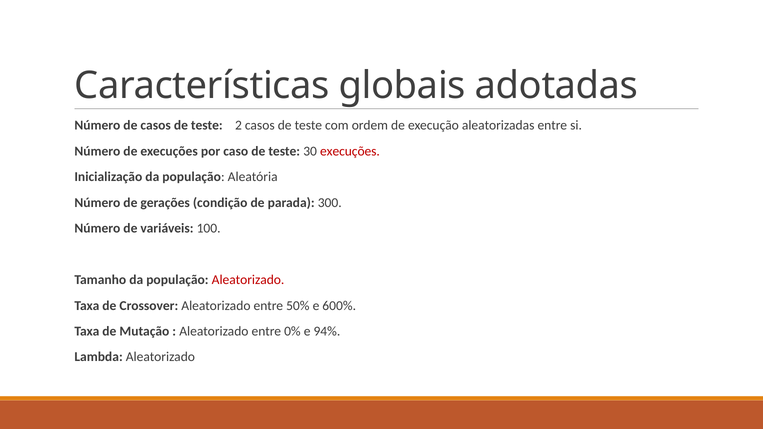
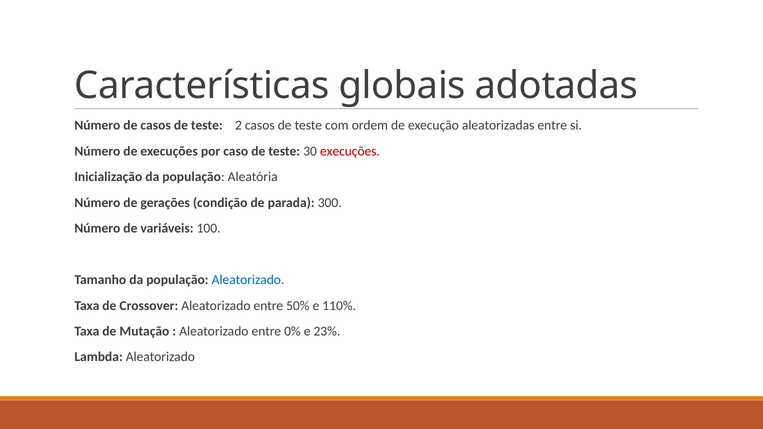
Aleatorizado at (248, 280) colour: red -> blue
600%: 600% -> 110%
94%: 94% -> 23%
